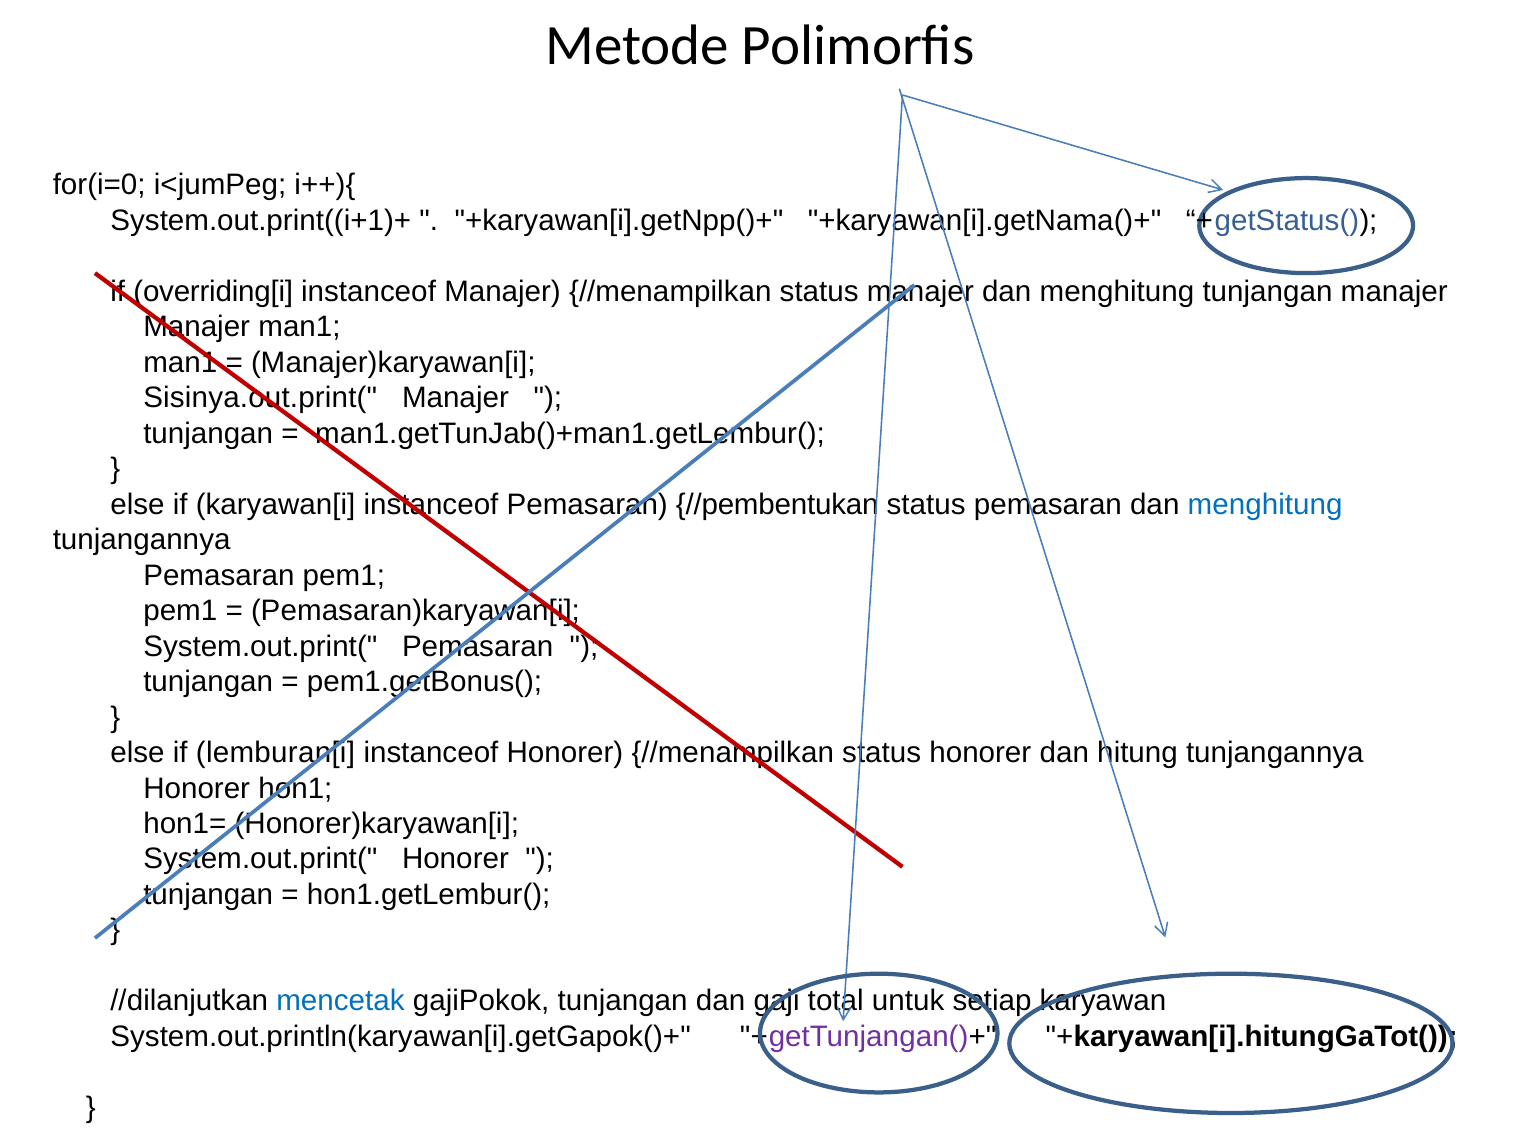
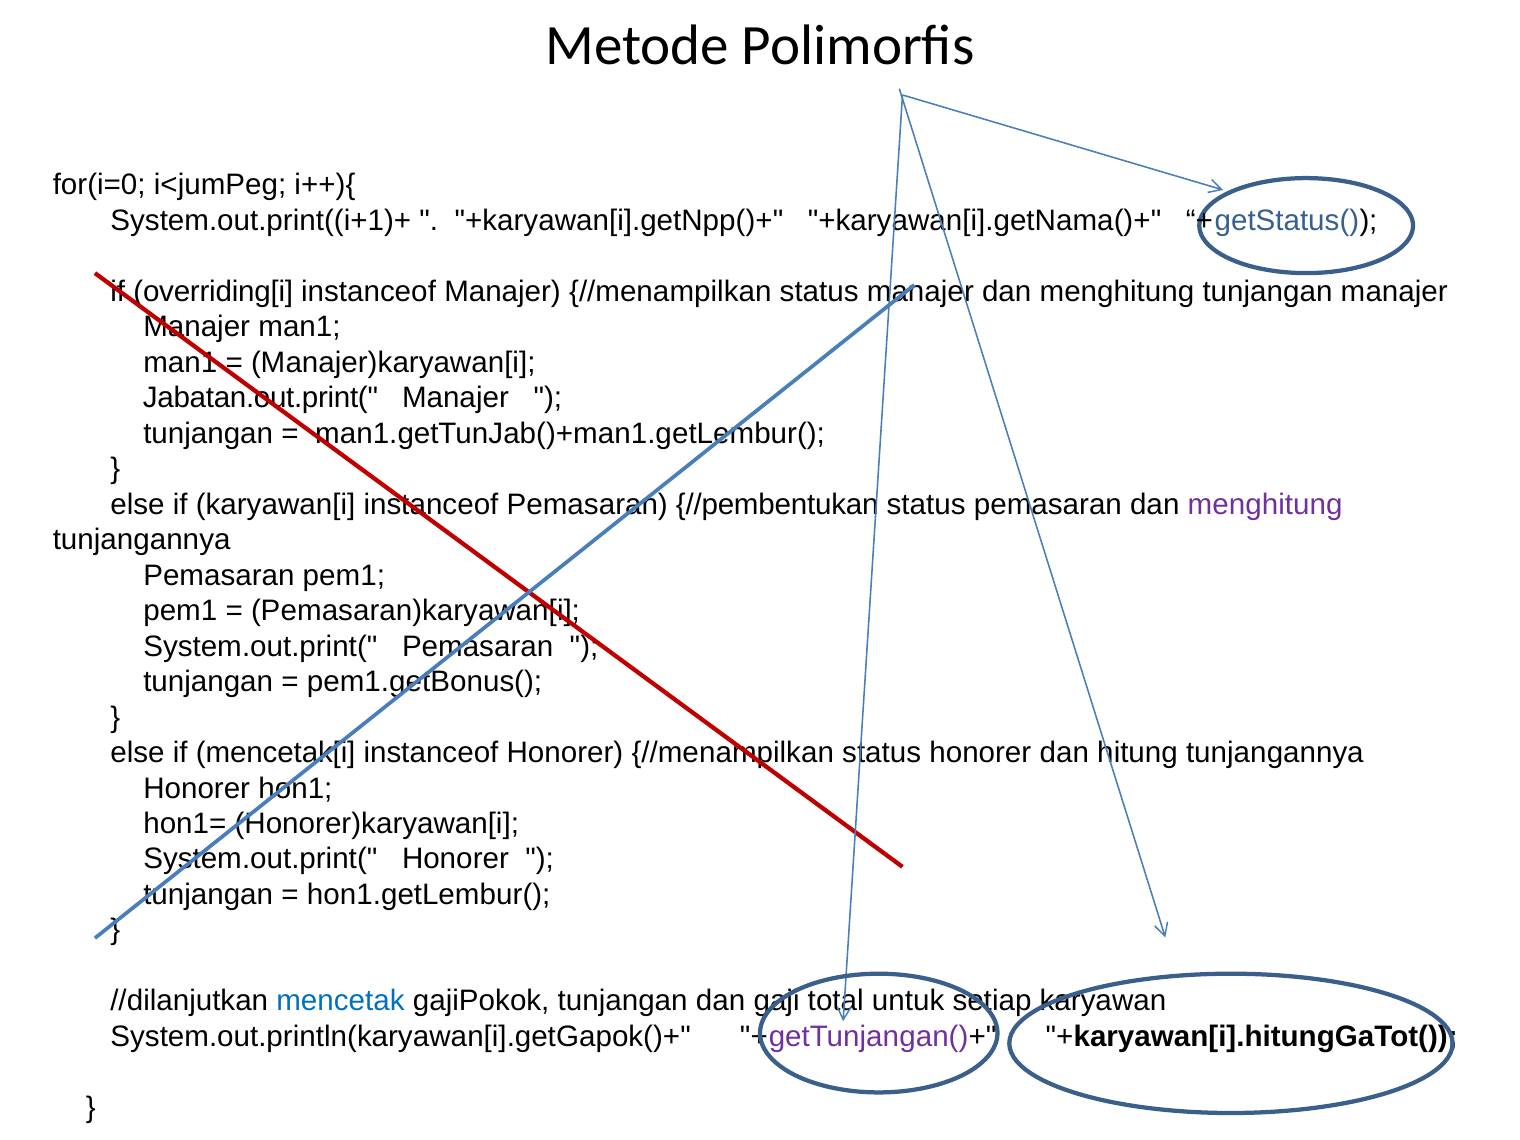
Sisinya.out.print(: Sisinya.out.print( -> Jabatan.out.print(
menghitung at (1265, 504) colour: blue -> purple
lemburan[i: lemburan[i -> mencetak[i
